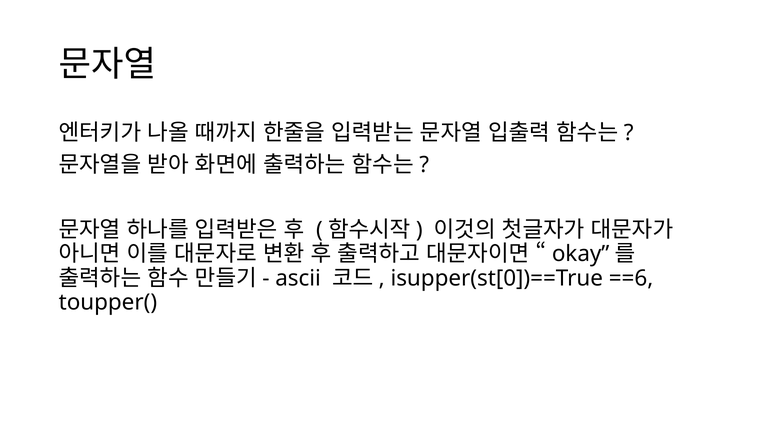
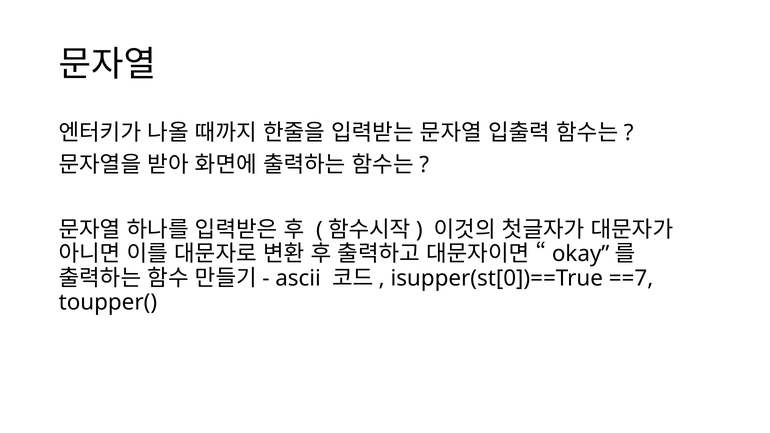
==6: ==6 -> ==7
